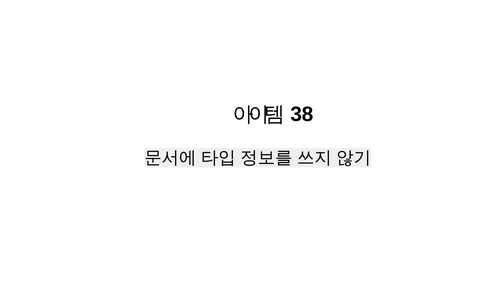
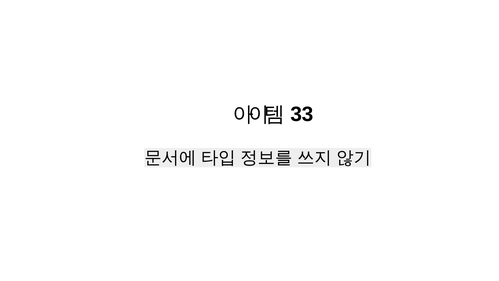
38: 38 -> 33
